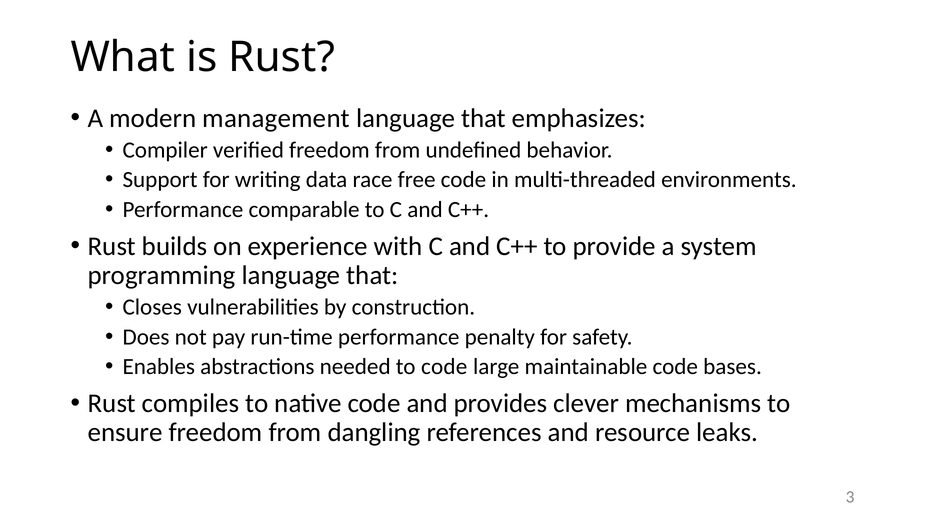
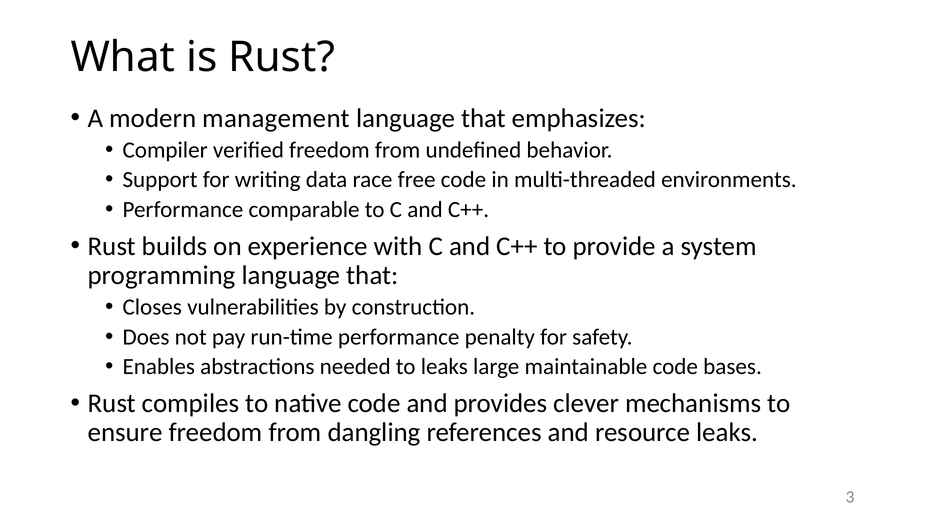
to code: code -> leaks
